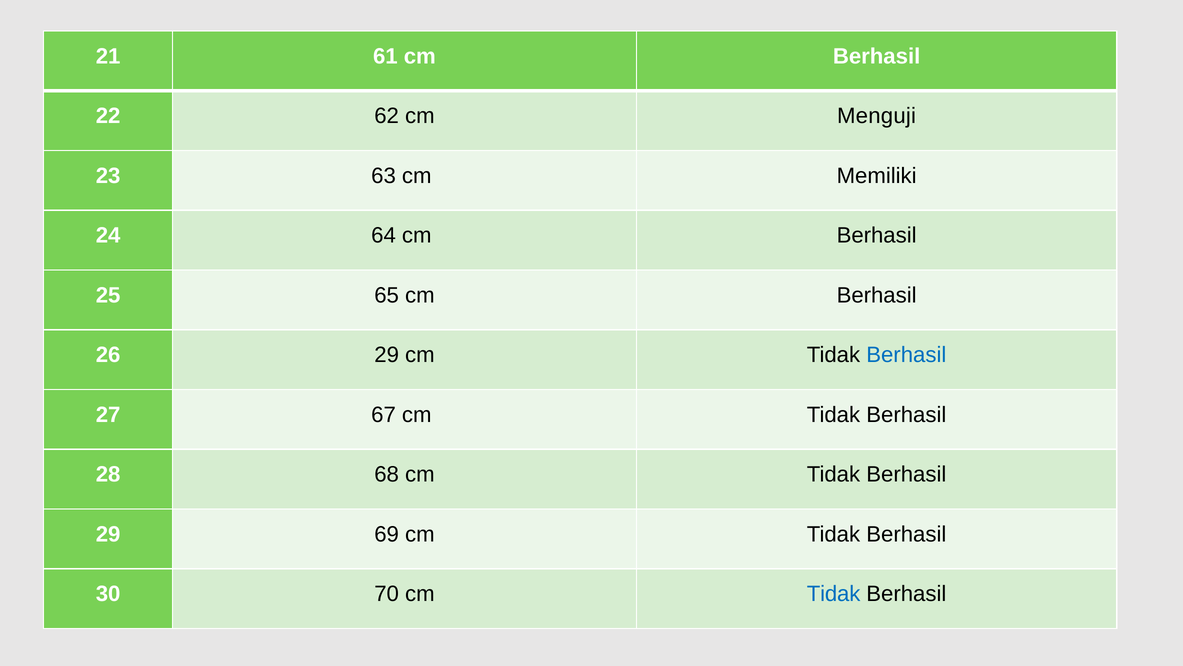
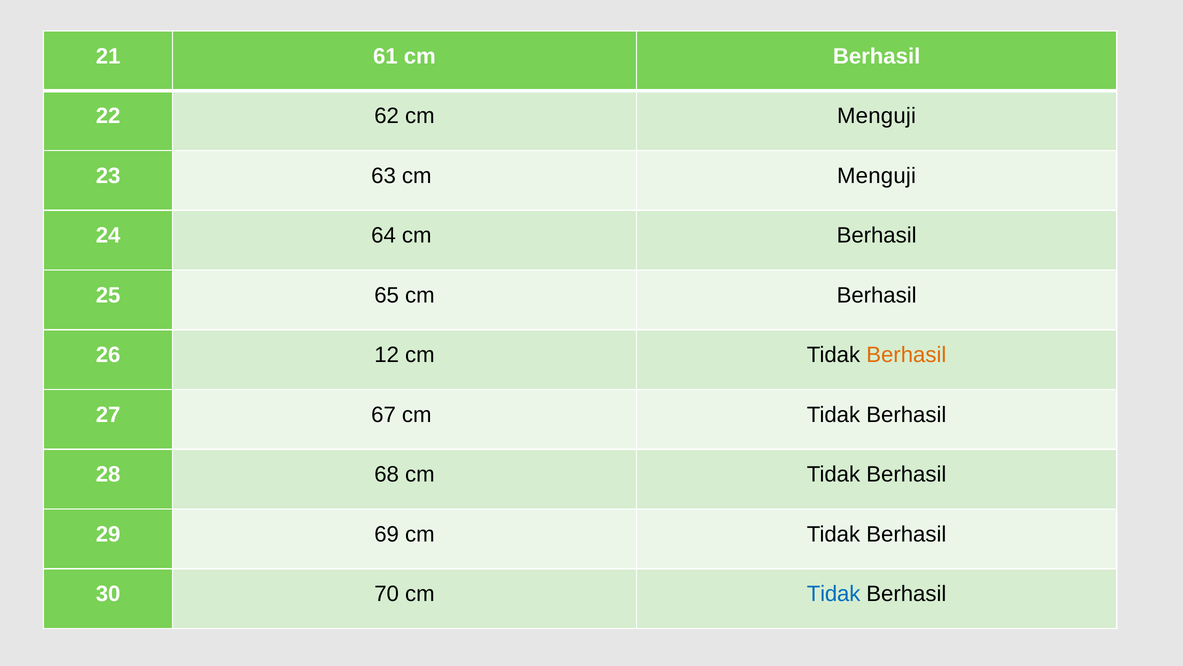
63 cm Memiliki: Memiliki -> Menguji
26 29: 29 -> 12
Berhasil at (906, 355) colour: blue -> orange
